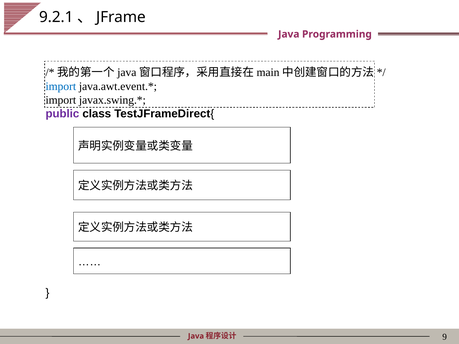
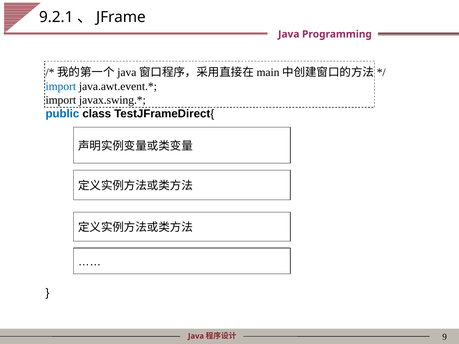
public colour: purple -> blue
